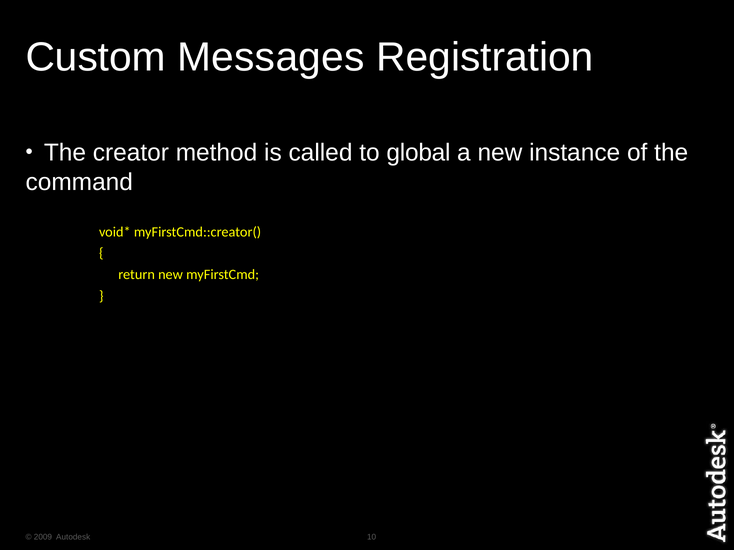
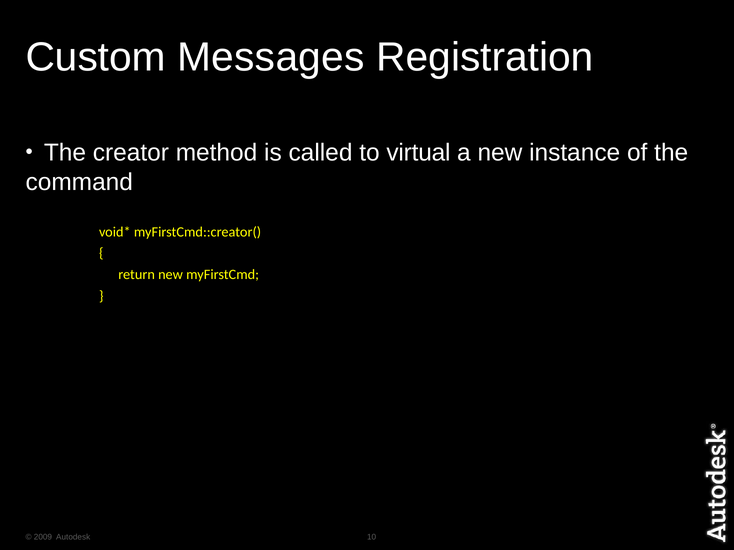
global: global -> virtual
